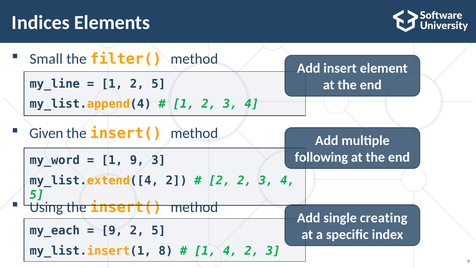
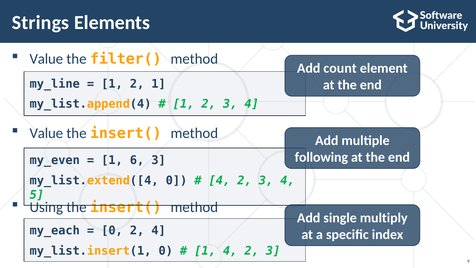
Indices: Indices -> Strings
Small at (46, 59): Small -> Value
insert: insert -> count
1 2 5: 5 -> 1
Given at (46, 133): Given -> Value
my_word: my_word -> my_even
1 9: 9 -> 6
my_list.extend([4 2: 2 -> 0
2 at (219, 180): 2 -> 4
creating: creating -> multiply
9 at (112, 230): 9 -> 0
5 at (159, 230): 5 -> 4
my_list.insert(1 8: 8 -> 0
